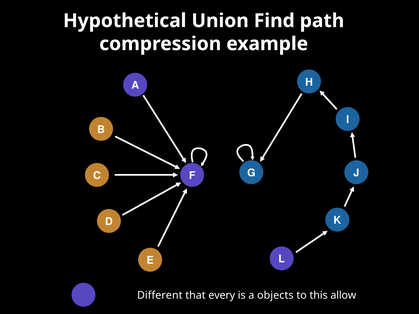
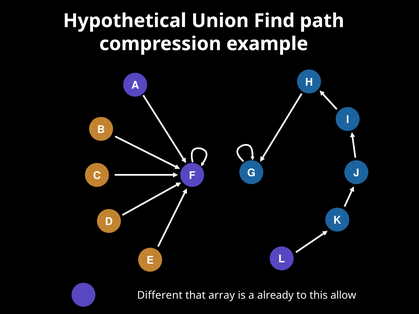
every: every -> array
objects: objects -> already
